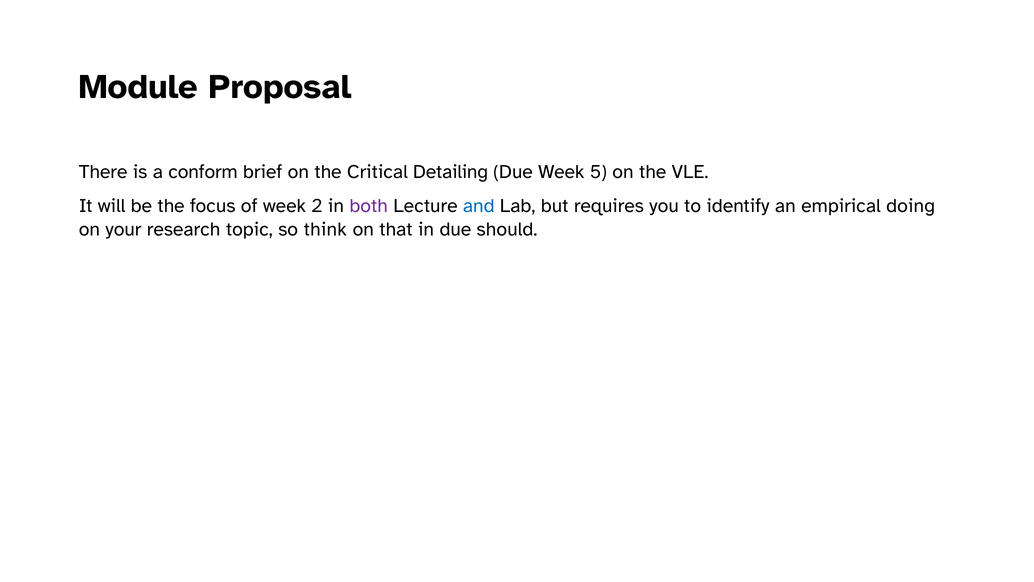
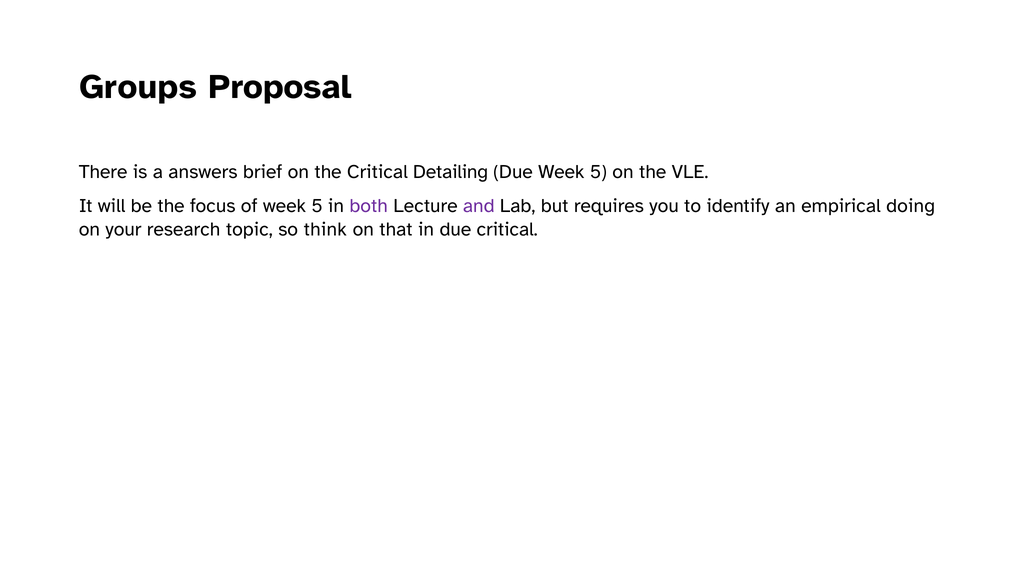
Module: Module -> Groups
conform: conform -> answers
of week 2: 2 -> 5
and colour: blue -> purple
due should: should -> critical
